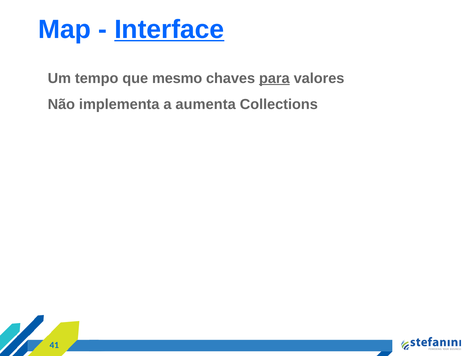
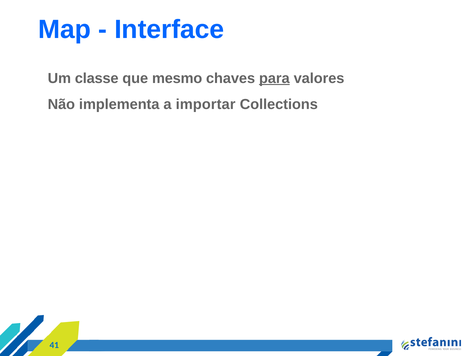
Interface underline: present -> none
tempo: tempo -> classe
aumenta: aumenta -> importar
